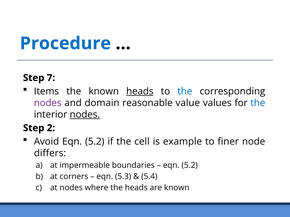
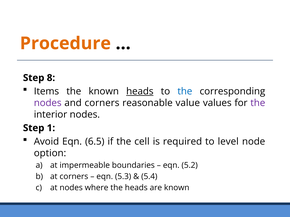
Procedure colour: blue -> orange
7: 7 -> 8
and domain: domain -> corners
the at (258, 103) colour: blue -> purple
nodes at (85, 115) underline: present -> none
2: 2 -> 1
5.2 at (95, 142): 5.2 -> 6.5
example: example -> required
finer: finer -> level
differs: differs -> option
